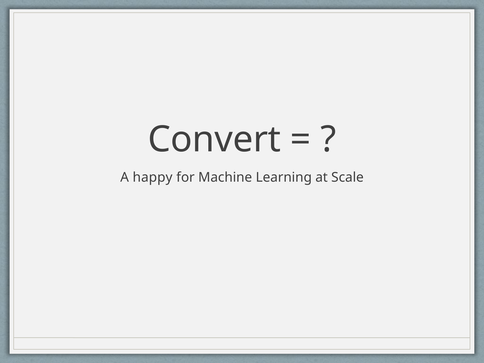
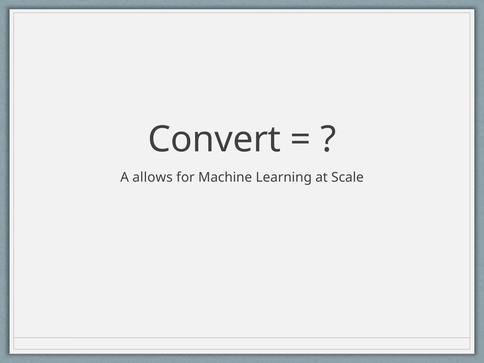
happy: happy -> allows
